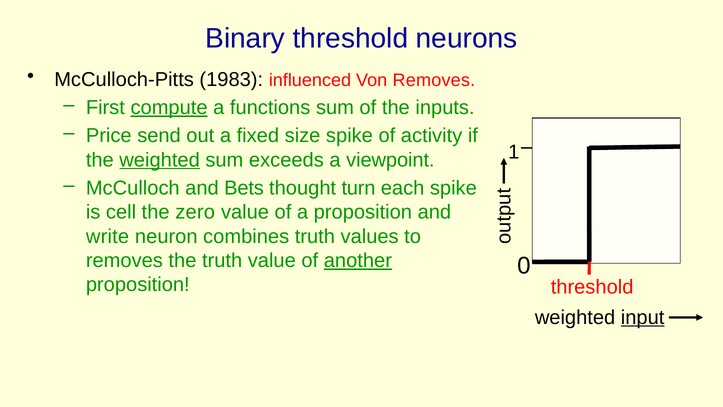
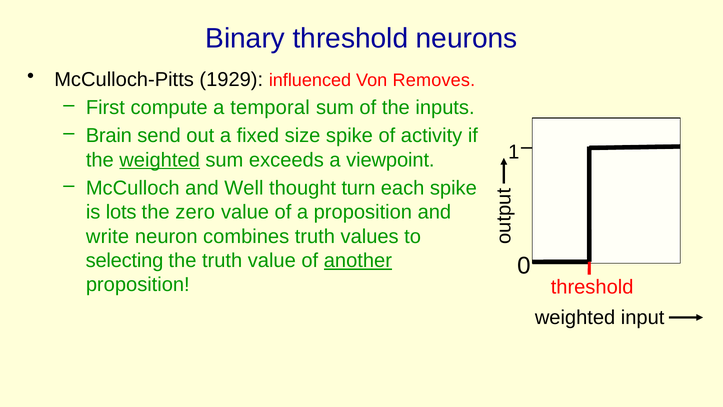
1983: 1983 -> 1929
compute underline: present -> none
functions: functions -> temporal
Price: Price -> Brain
Bets: Bets -> Well
cell: cell -> lots
removes at (124, 260): removes -> selecting
input underline: present -> none
